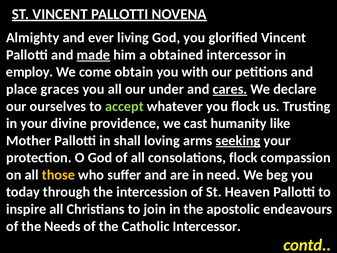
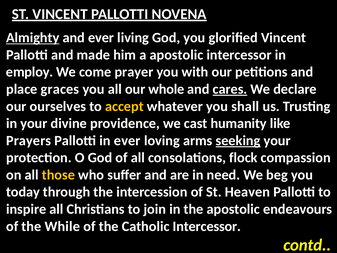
Almighty underline: none -> present
made underline: present -> none
a obtained: obtained -> apostolic
obtain: obtain -> prayer
under: under -> whole
accept colour: light green -> yellow
you flock: flock -> shall
Mother: Mother -> Prayers
in shall: shall -> ever
Needs: Needs -> While
